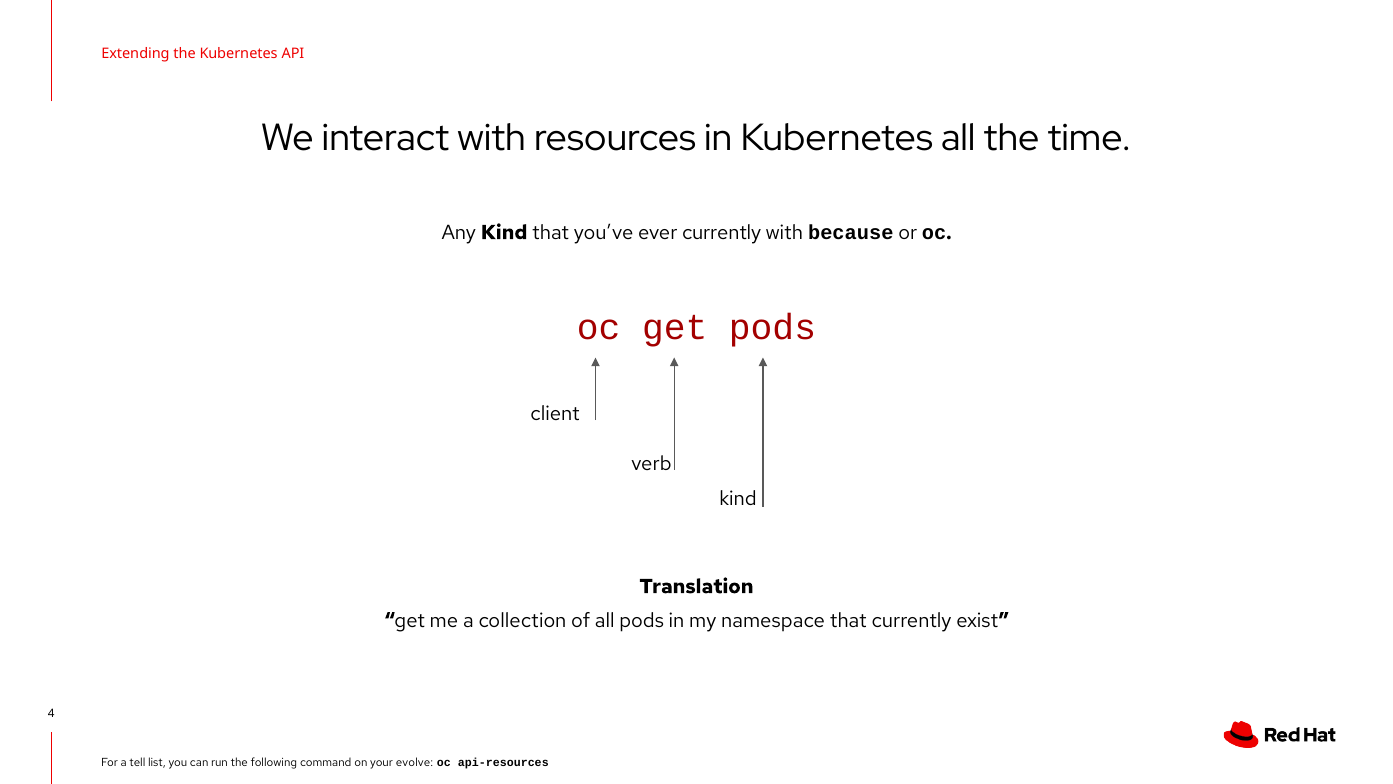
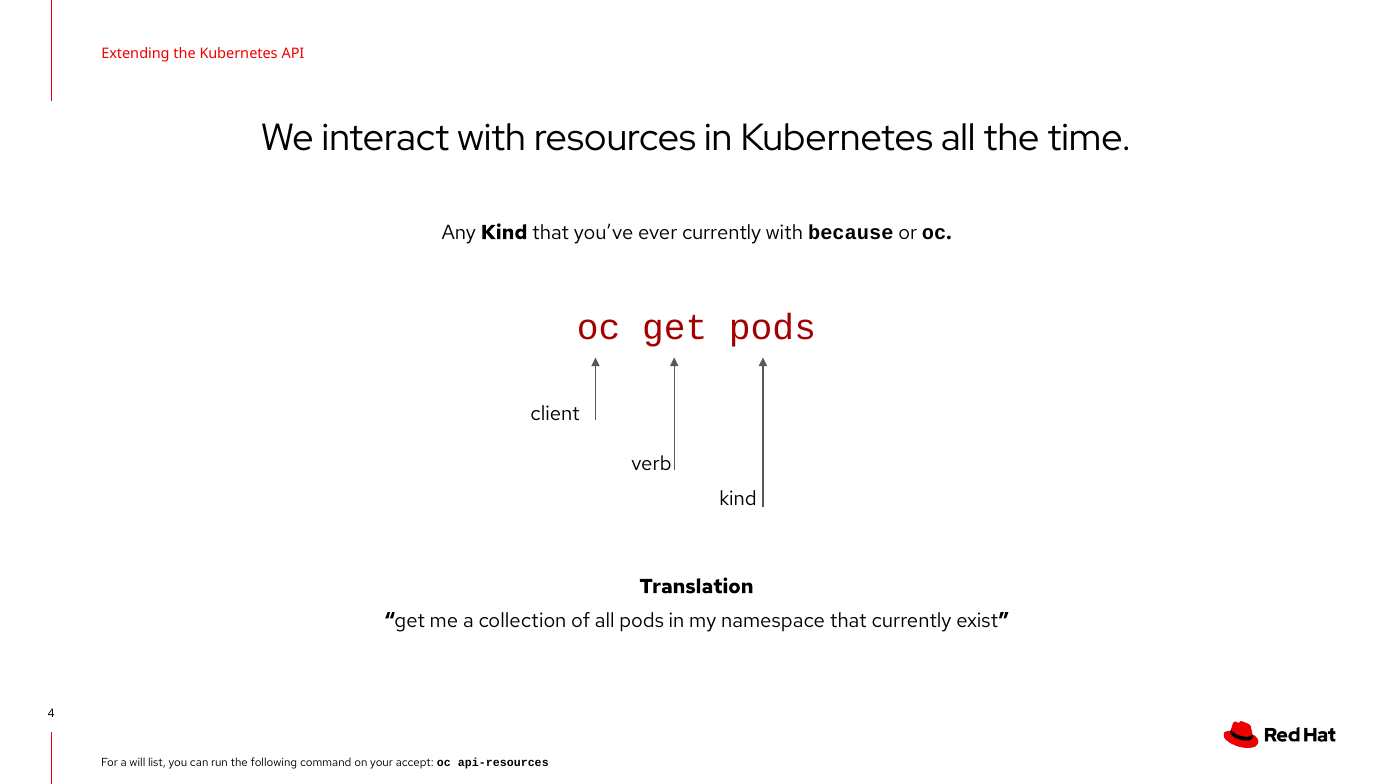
tell: tell -> will
evolve: evolve -> accept
